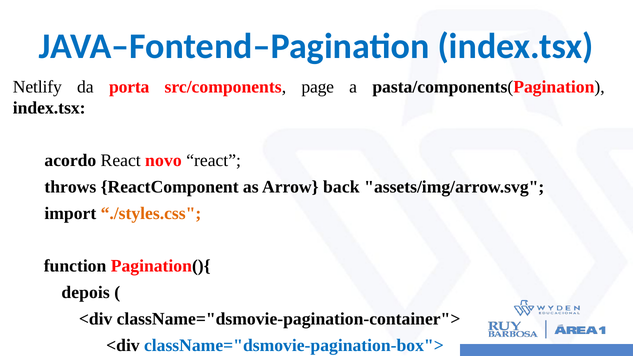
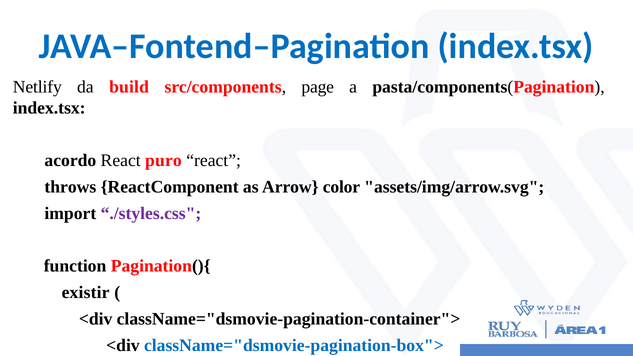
porta: porta -> build
novo: novo -> puro
back: back -> color
./styles.css colour: orange -> purple
depois: depois -> existir
